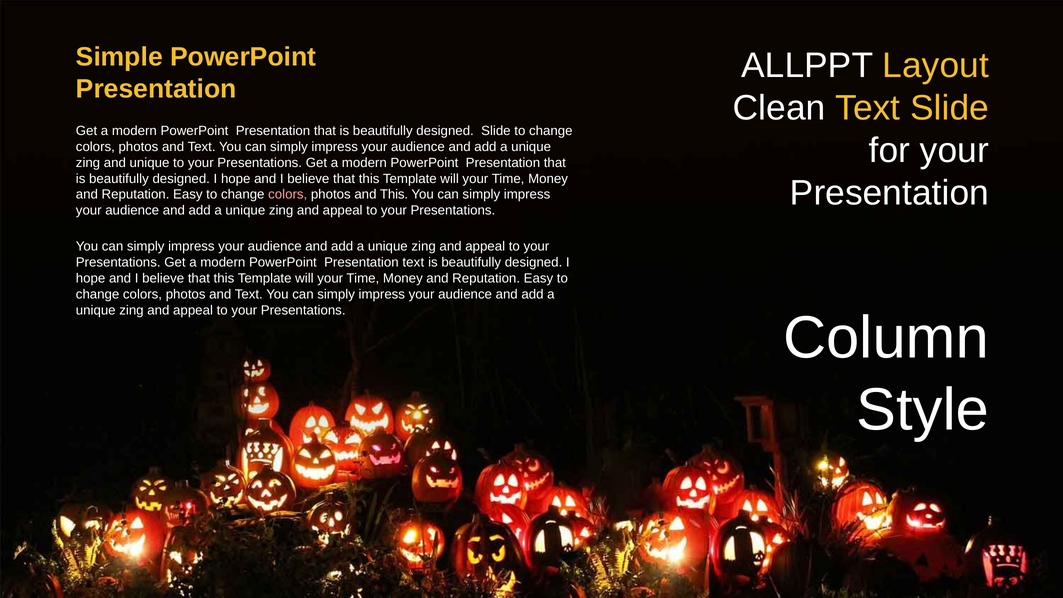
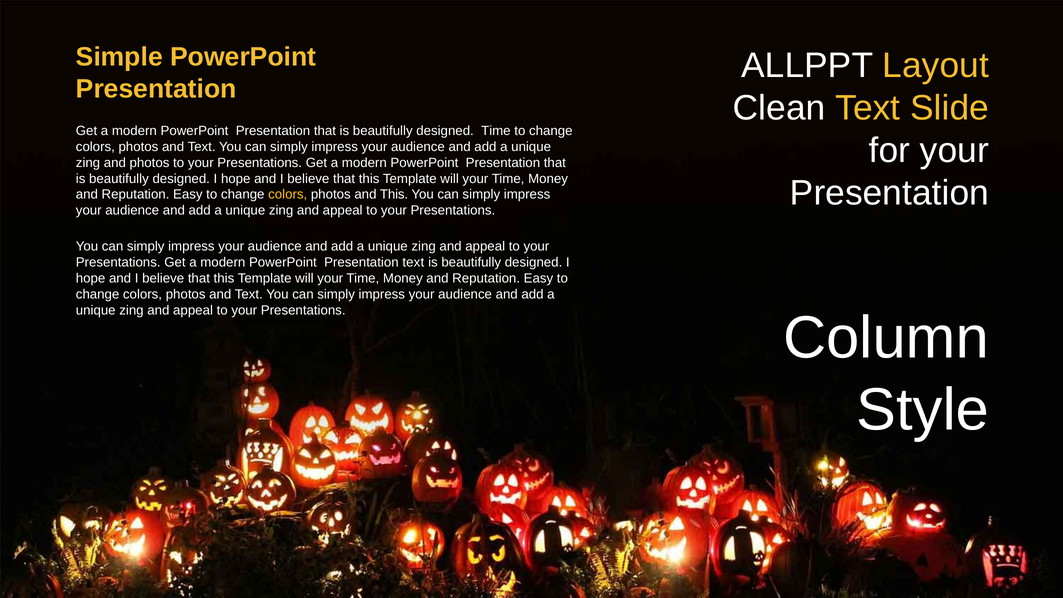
designed Slide: Slide -> Time
and unique: unique -> photos
colors at (288, 195) colour: pink -> yellow
